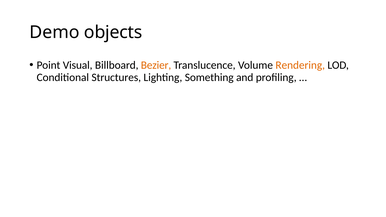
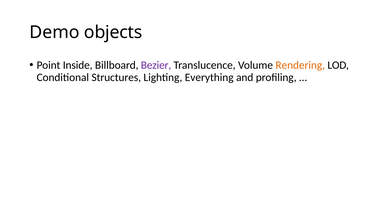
Visual: Visual -> Inside
Bezier colour: orange -> purple
Something: Something -> Everything
